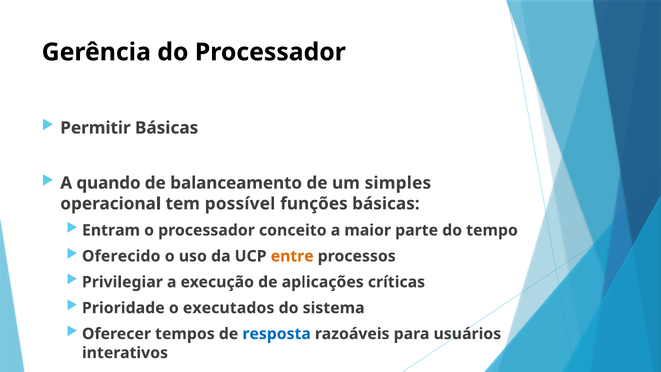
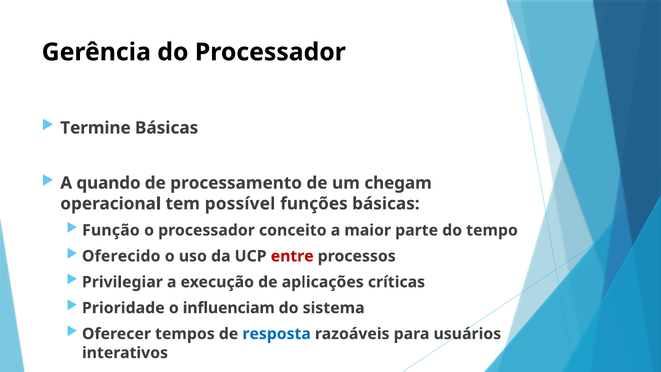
Permitir: Permitir -> Termine
balanceamento: balanceamento -> processamento
simples: simples -> chegam
Entram: Entram -> Função
entre colour: orange -> red
executados: executados -> influenciam
